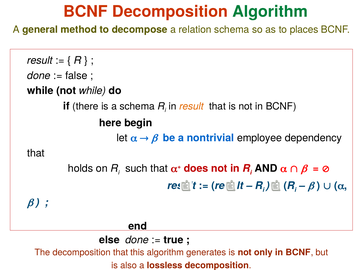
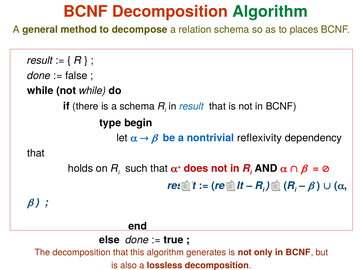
result at (191, 106) colour: orange -> blue
here: here -> type
employee: employee -> reflexivity
